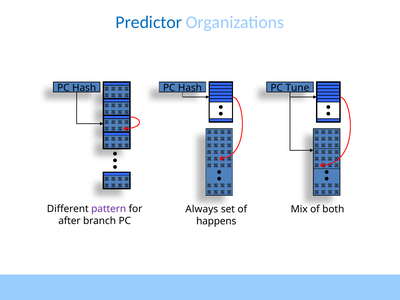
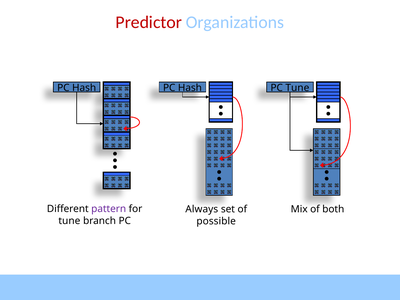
Predictor colour: blue -> red
after at (69, 221): after -> tune
happens: happens -> possible
